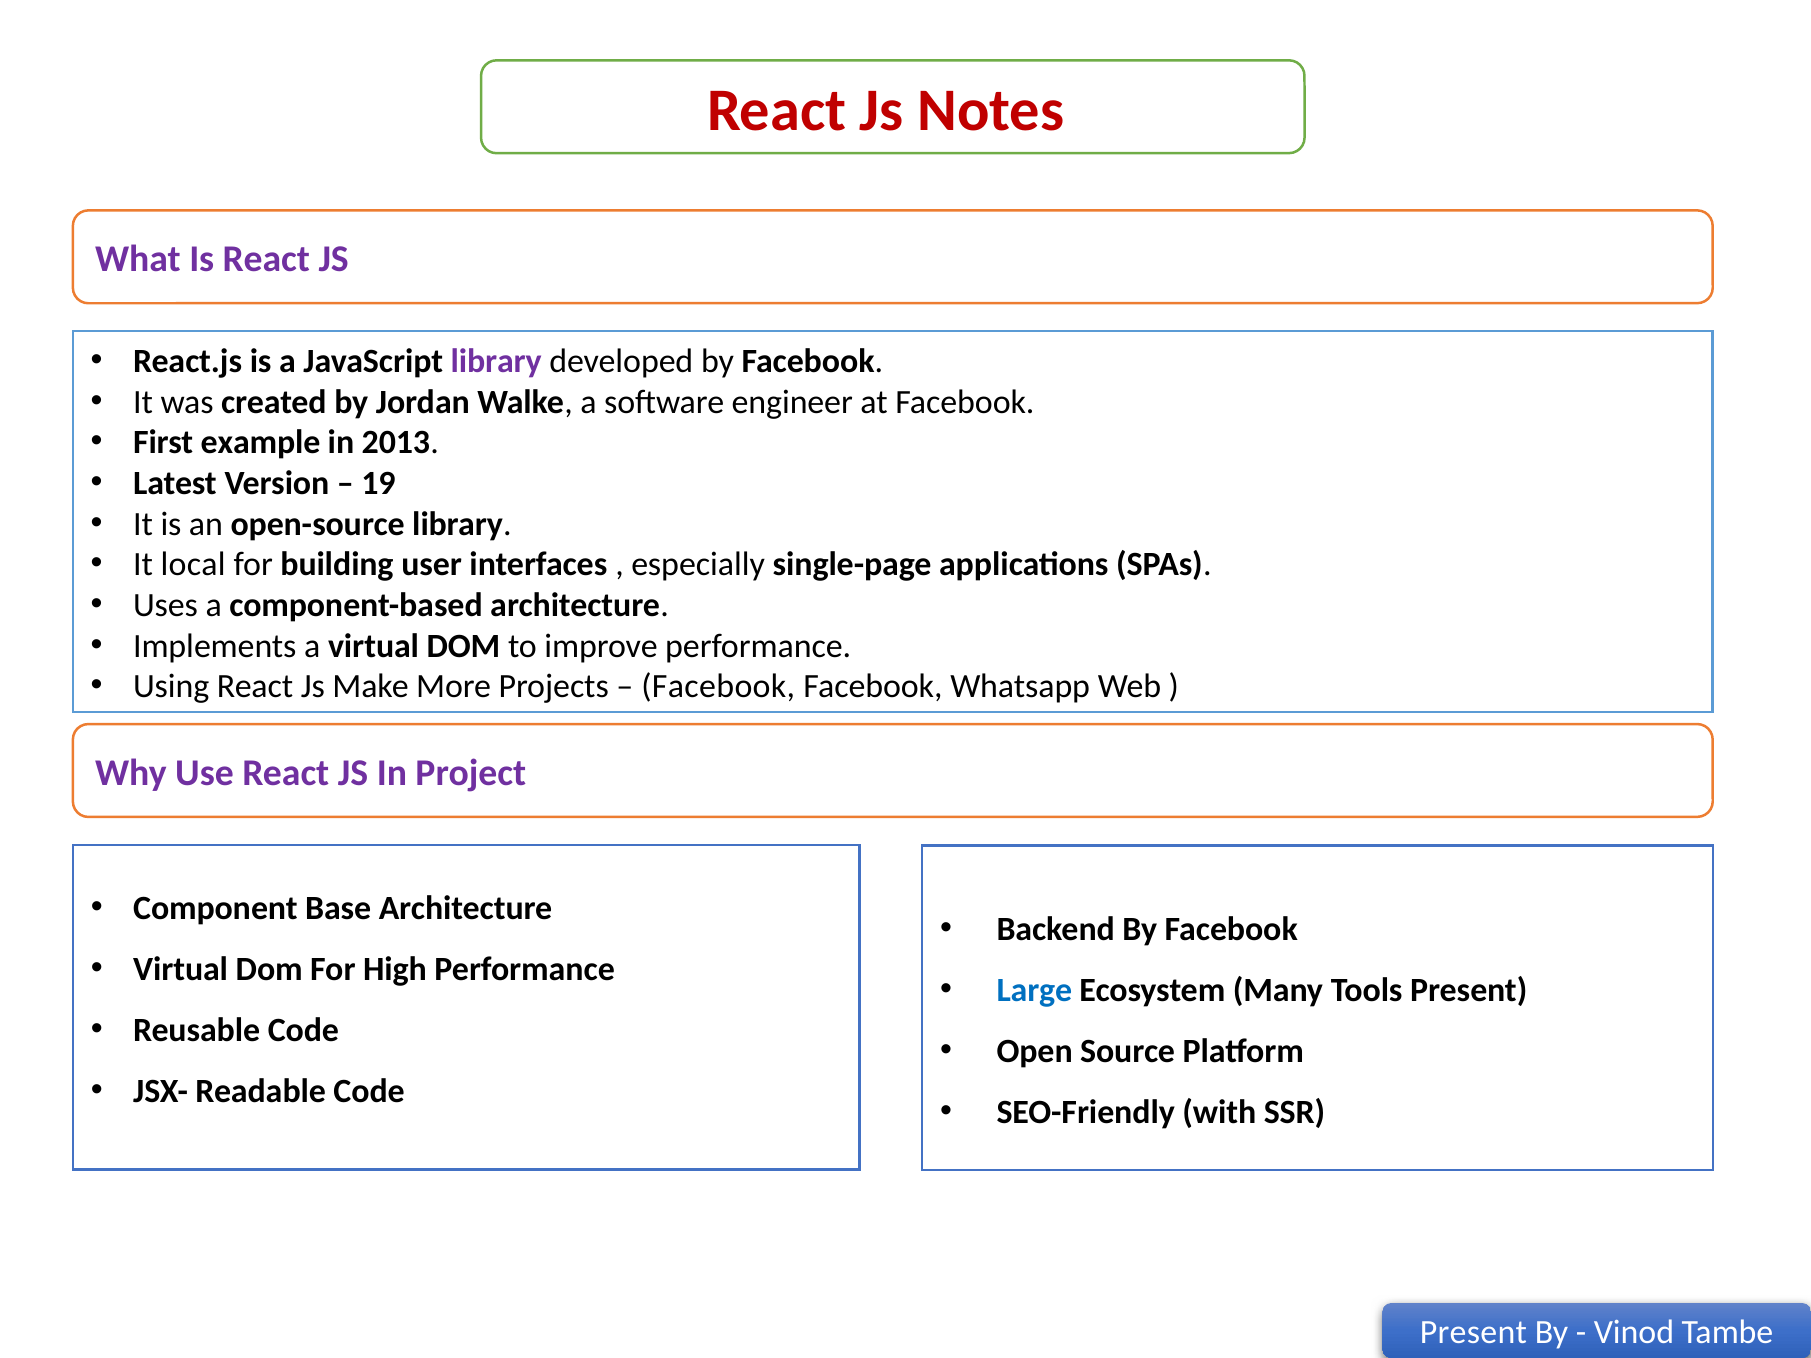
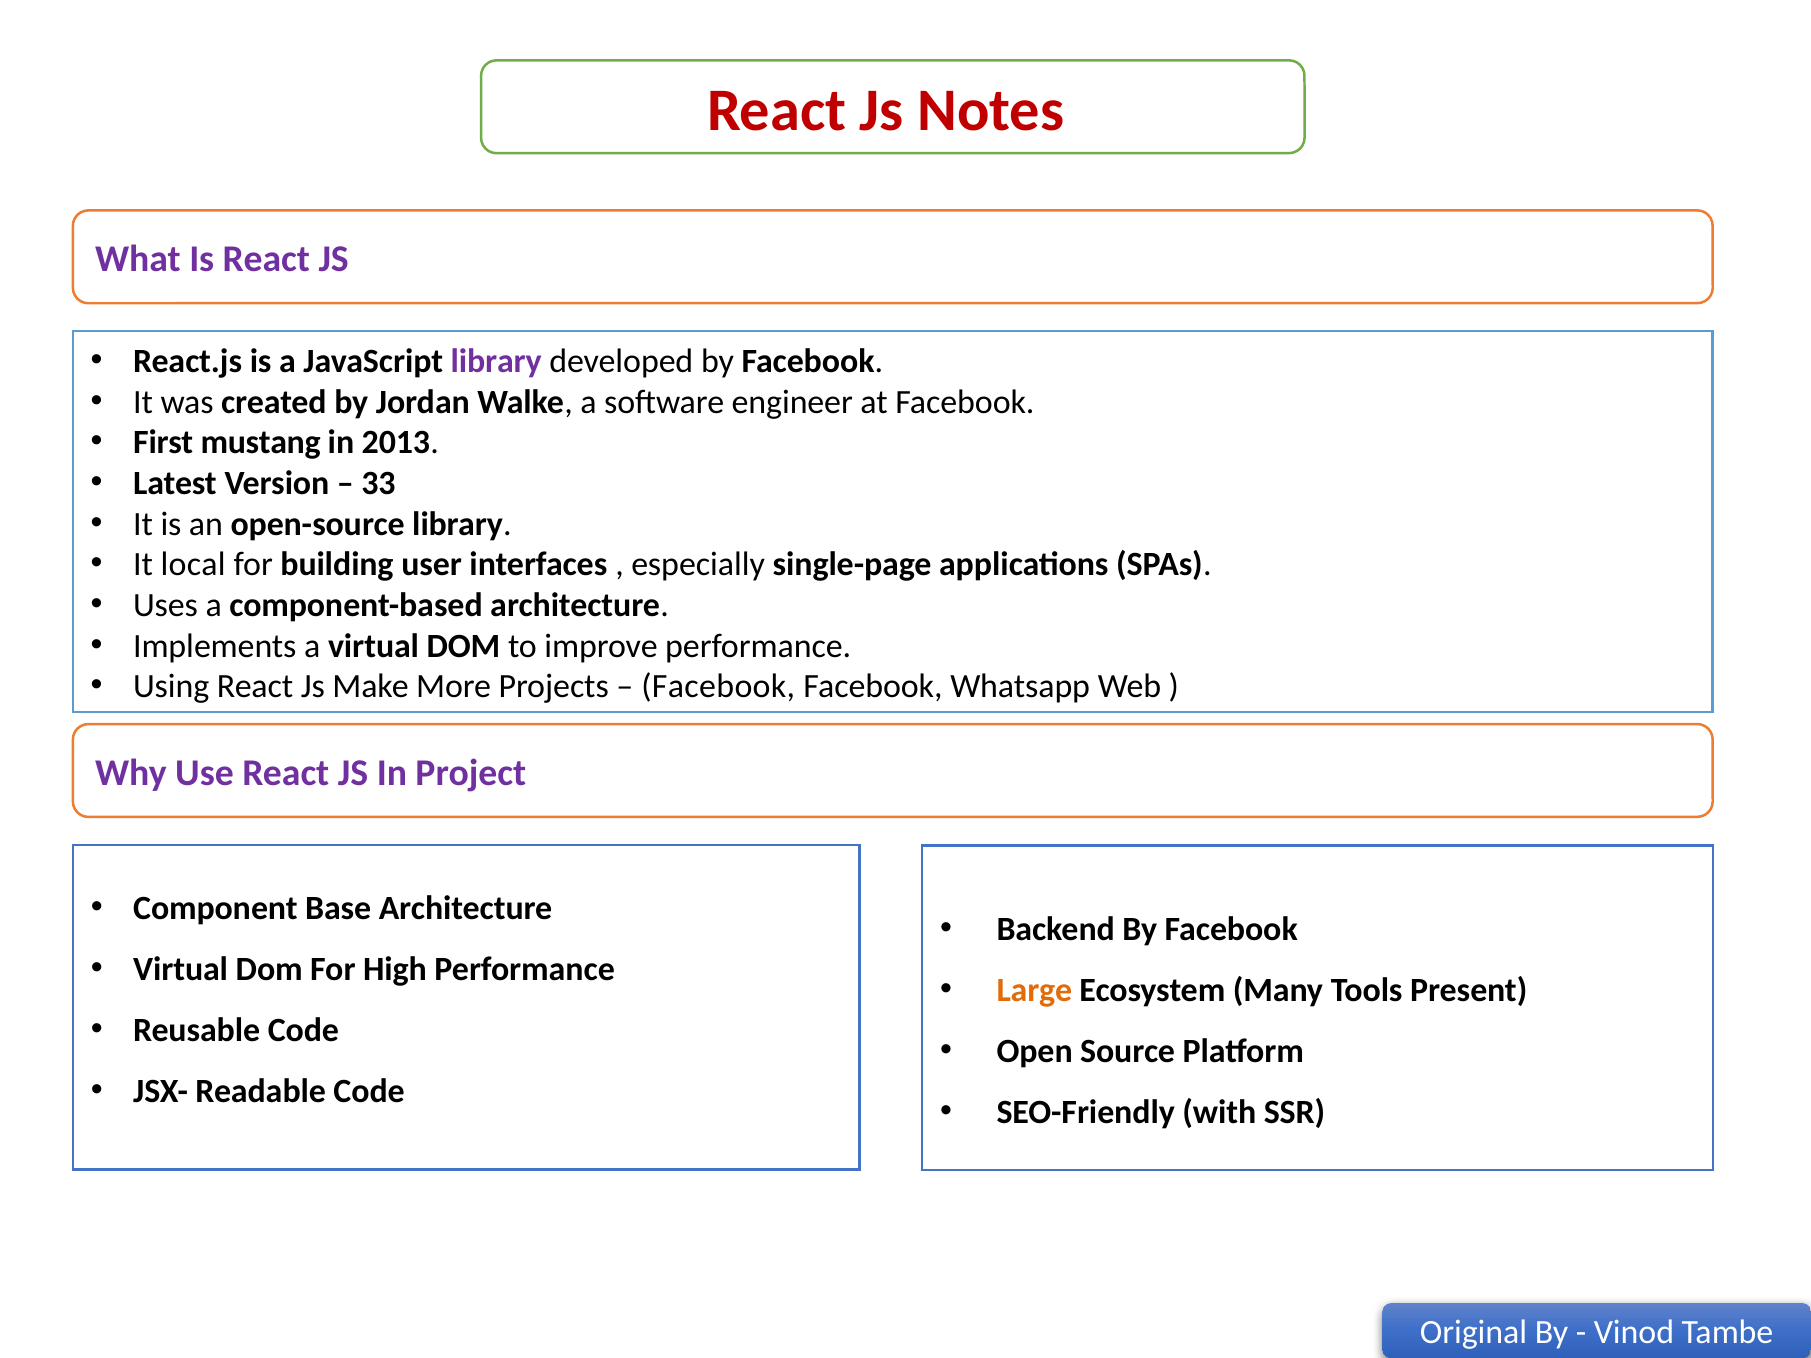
example: example -> mustang
19: 19 -> 33
Large colour: blue -> orange
Present at (1473, 1333): Present -> Original
